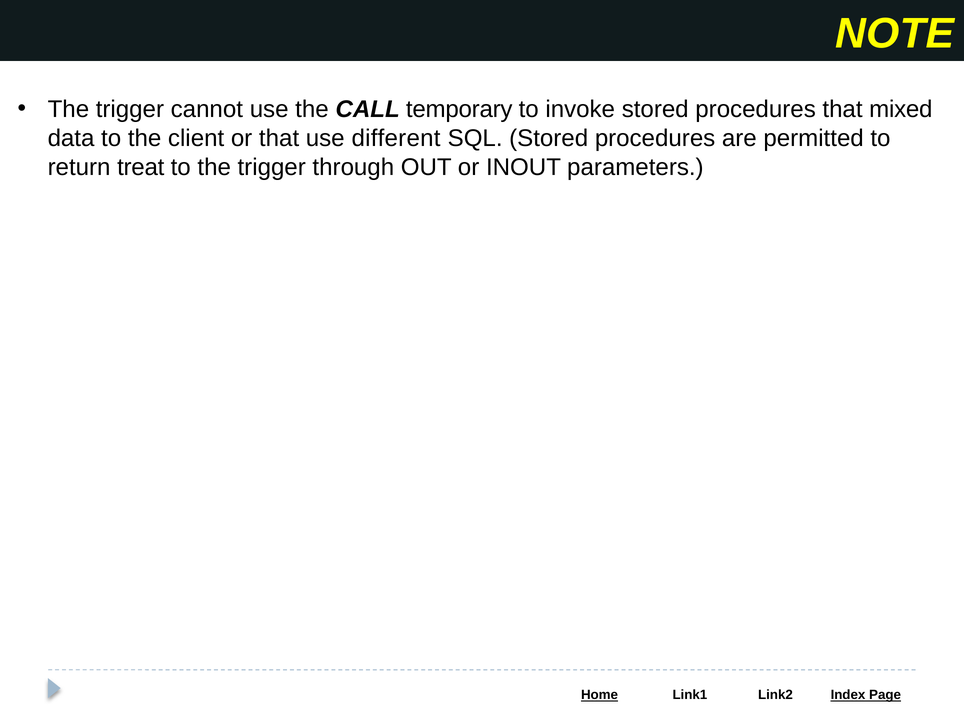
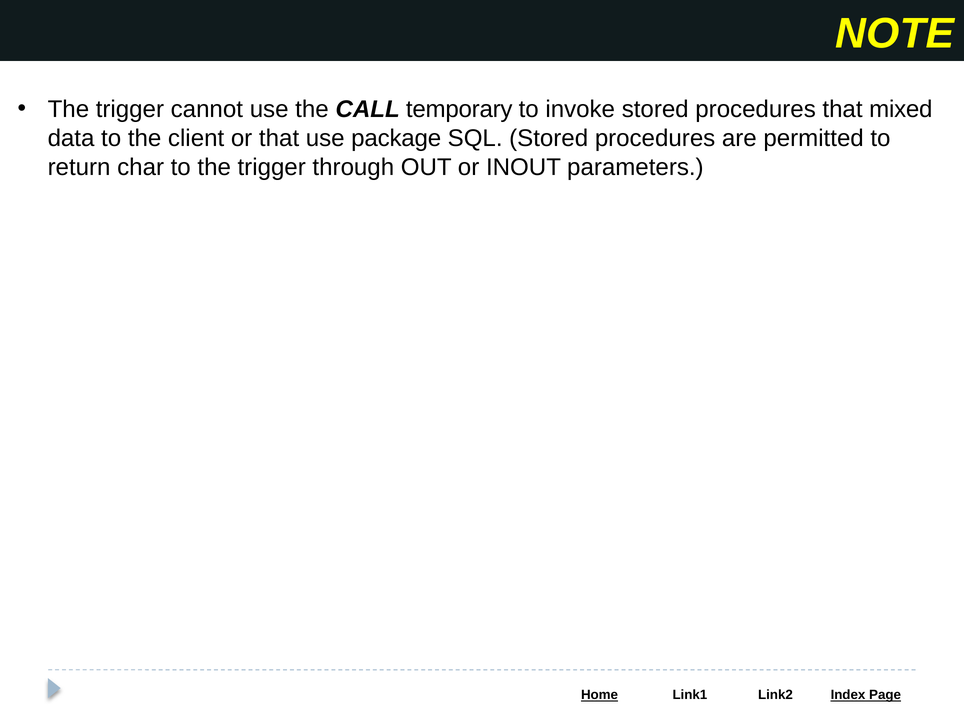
different: different -> package
treat: treat -> char
